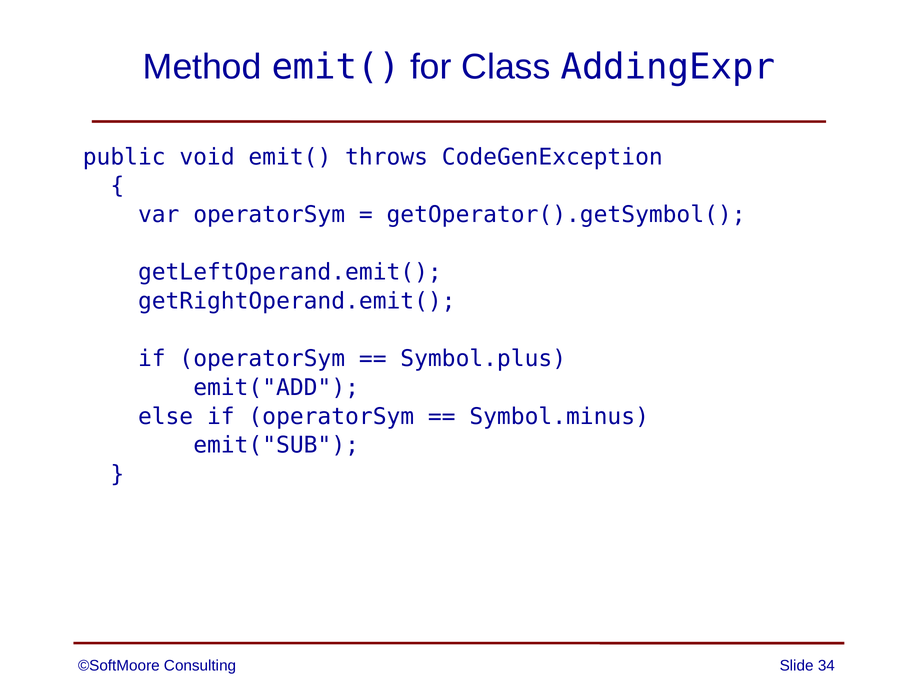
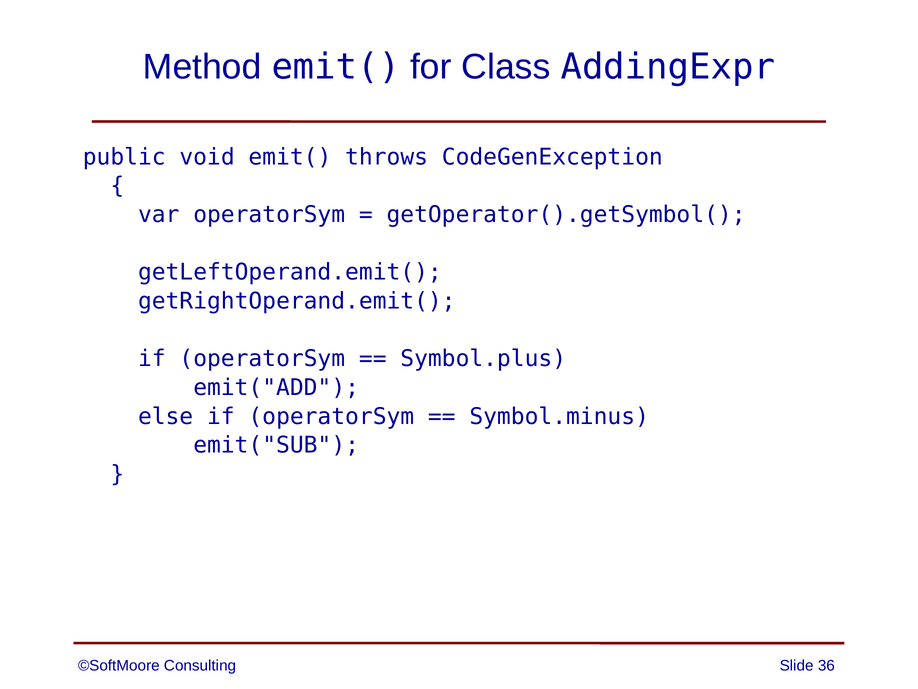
34: 34 -> 36
